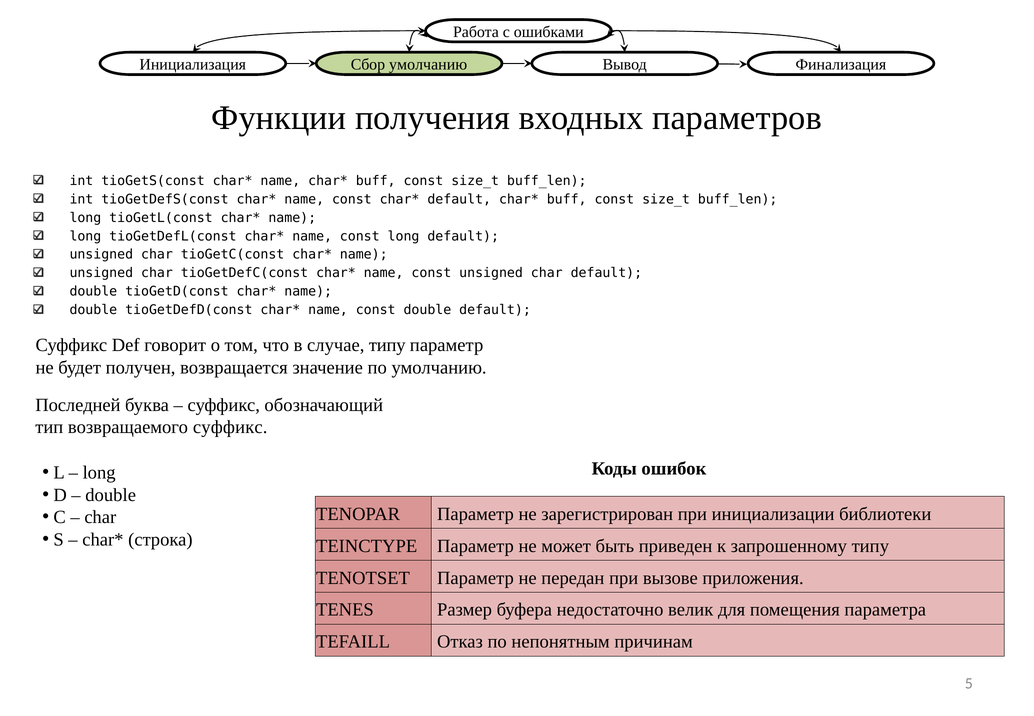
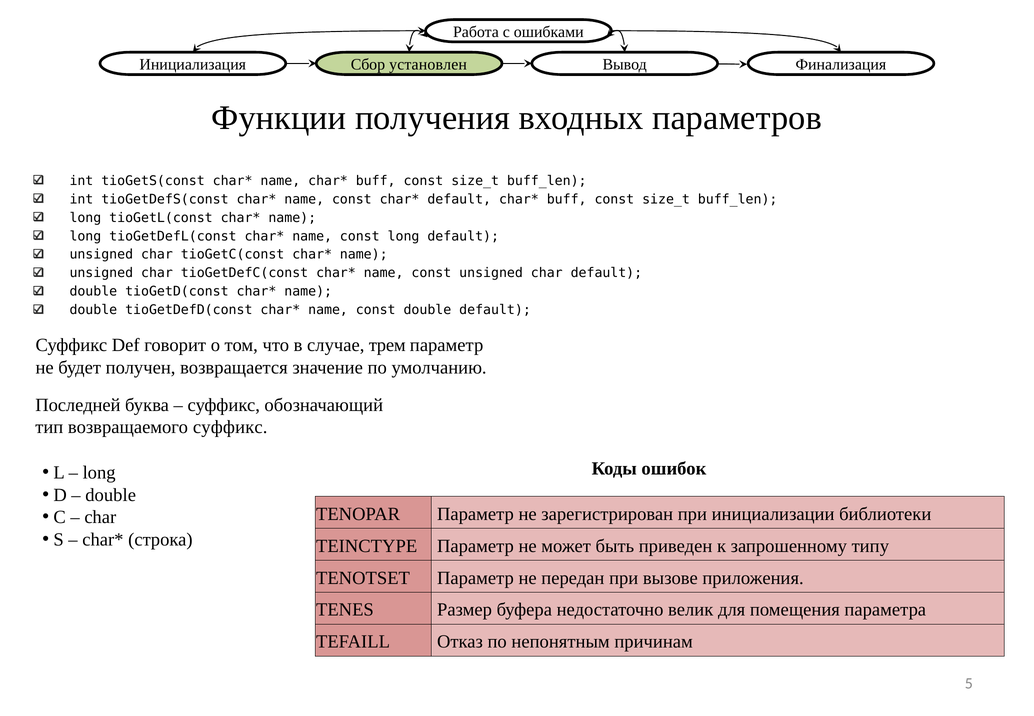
Cбор умолчанию: умолчанию -> установлен
случае типу: типу -> трем
